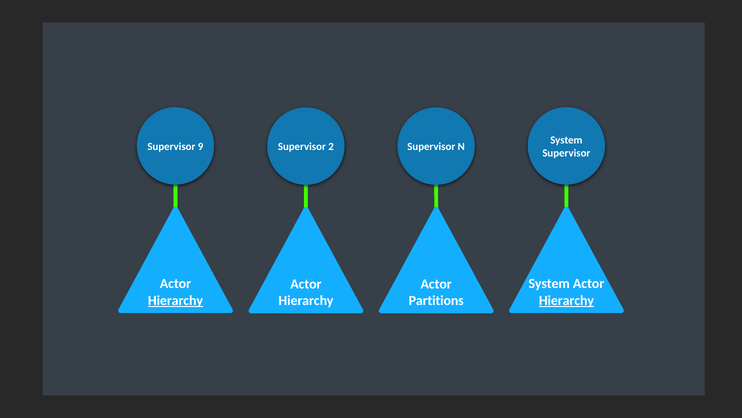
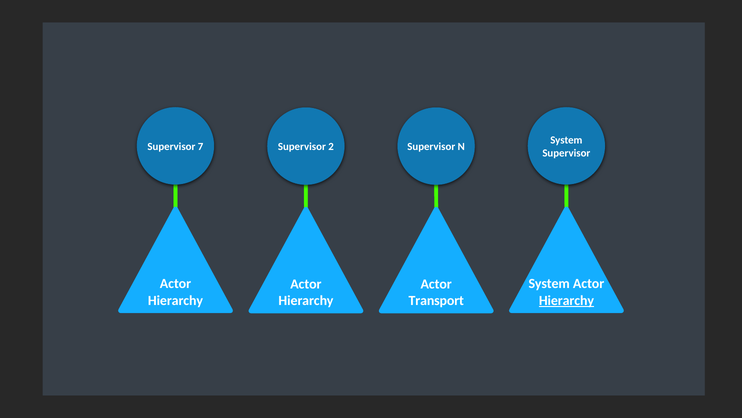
9: 9 -> 7
Hierarchy at (176, 300) underline: present -> none
Partitions: Partitions -> Transport
